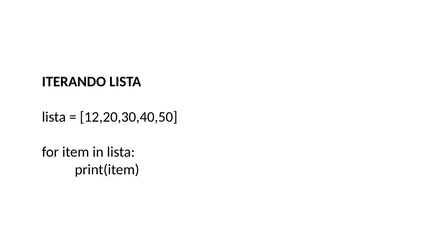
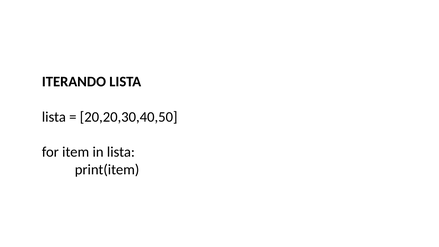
12,20,30,40,50: 12,20,30,40,50 -> 20,20,30,40,50
